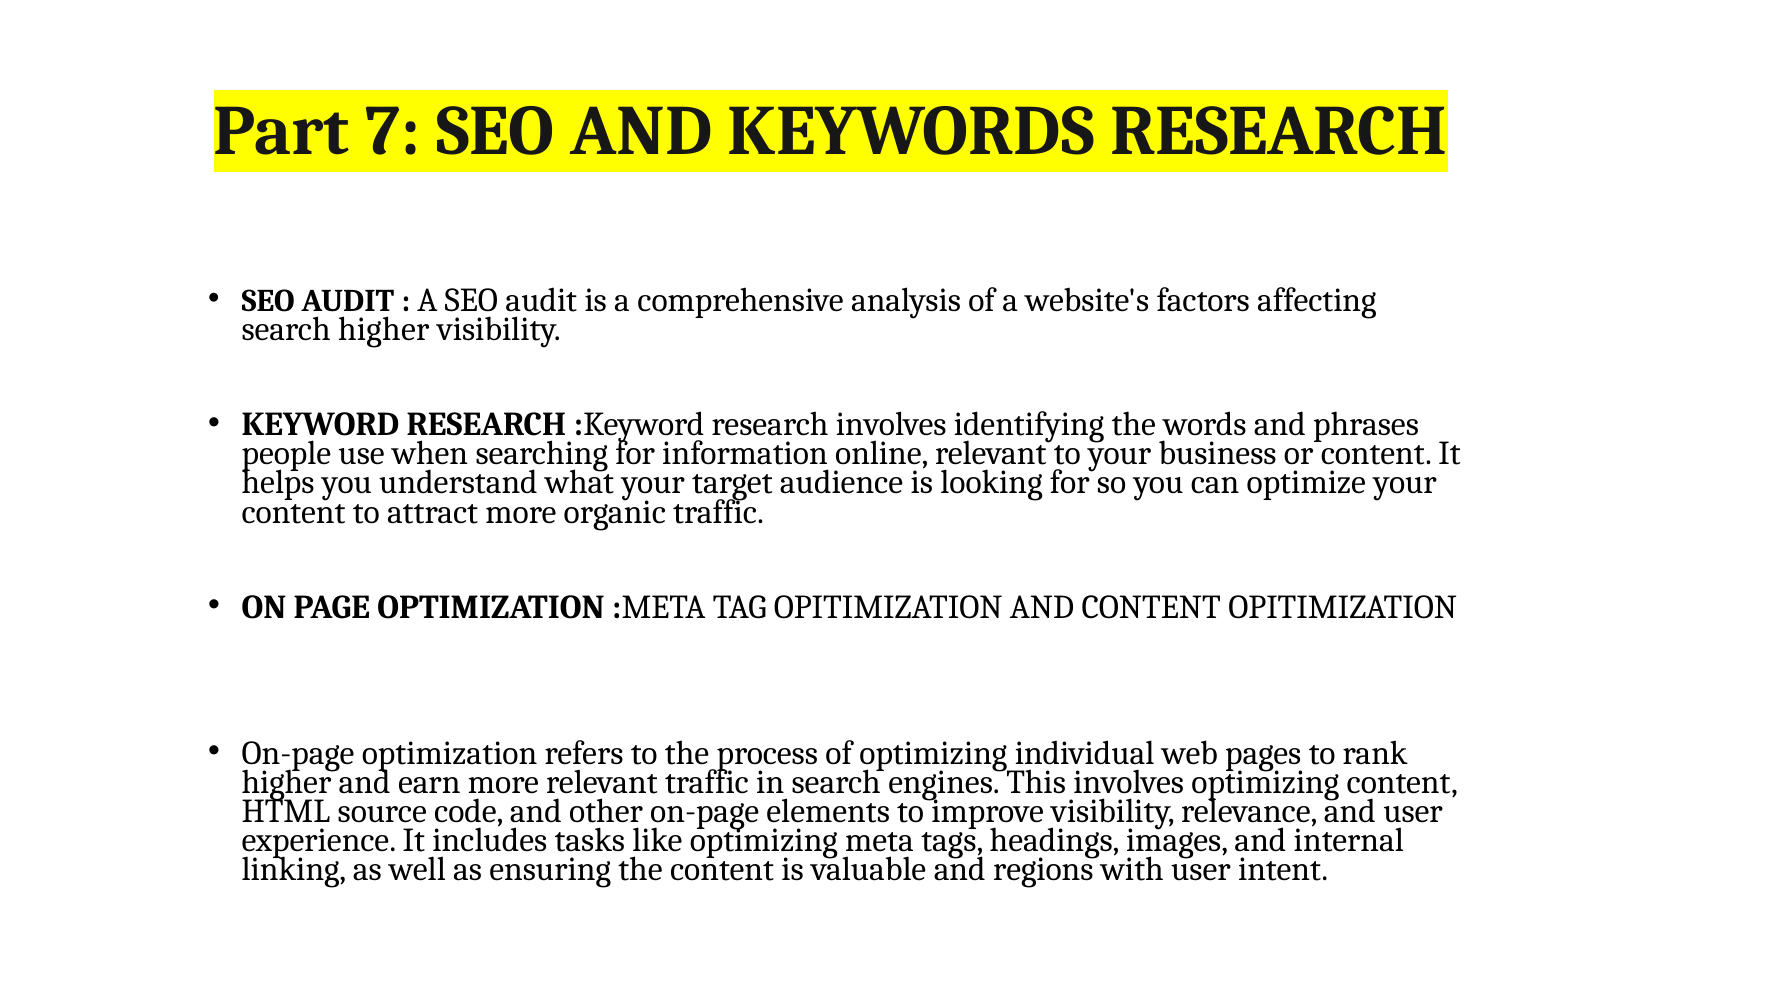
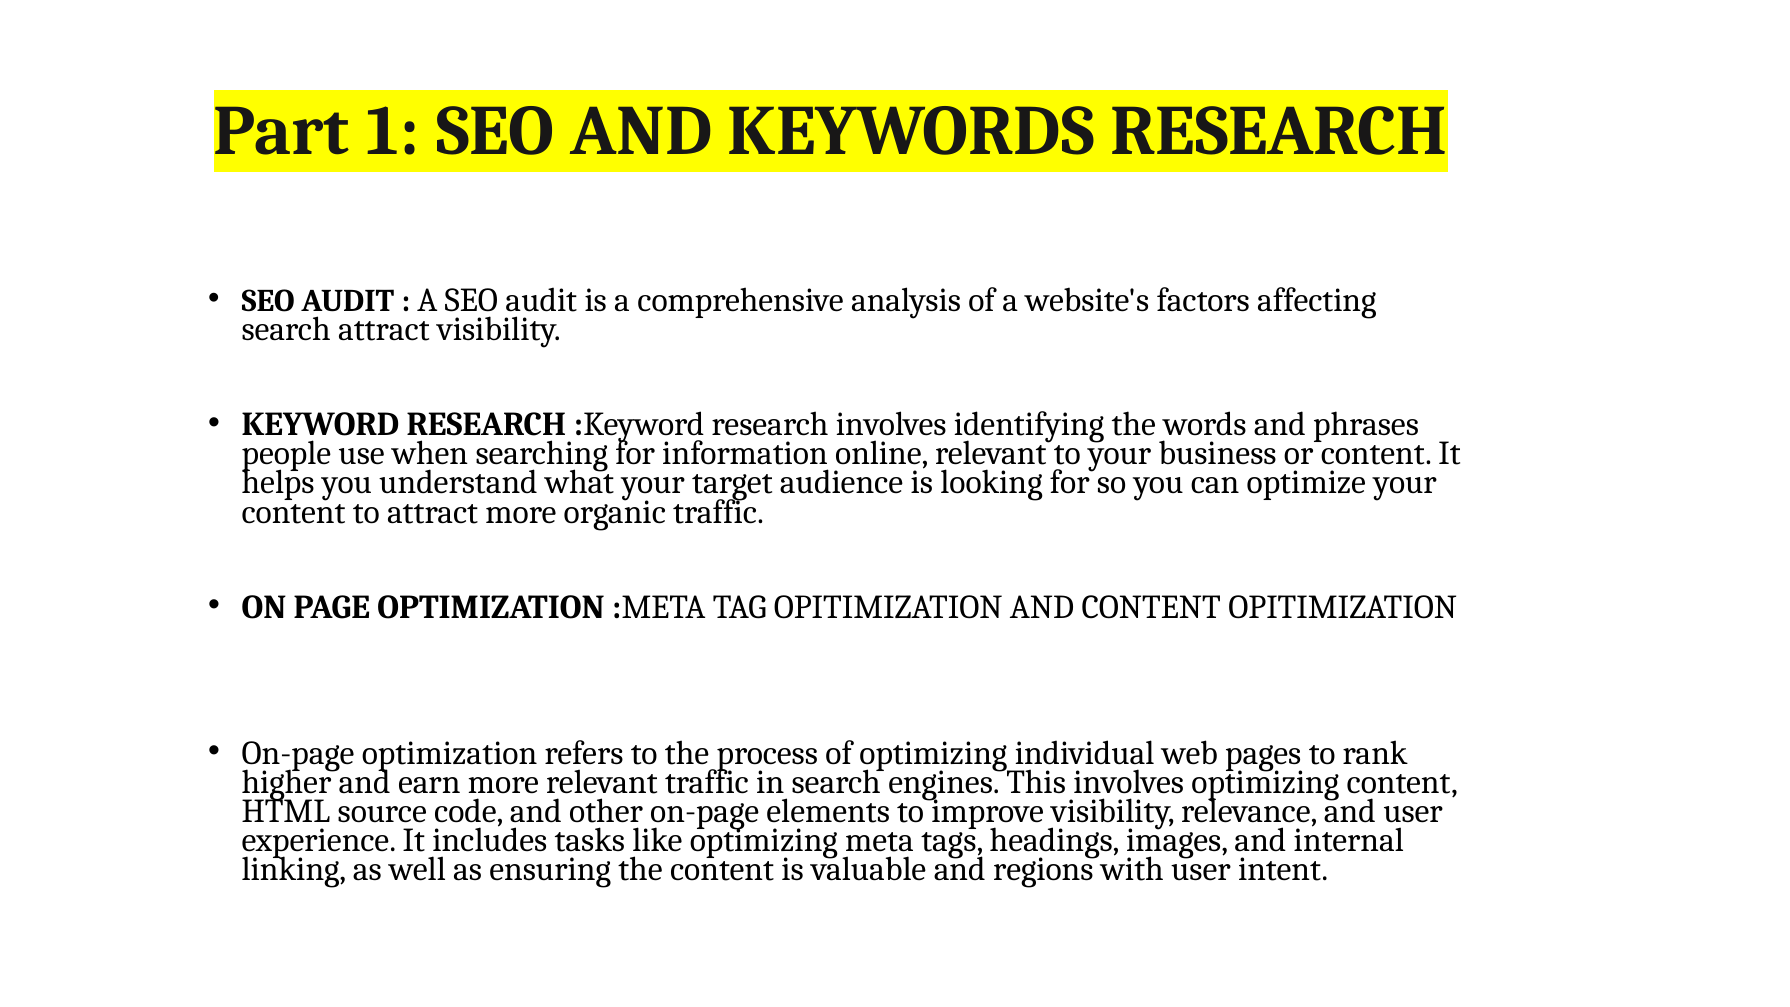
7: 7 -> 1
search higher: higher -> attract
